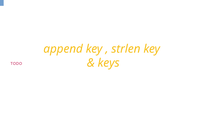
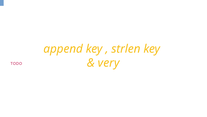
keys: keys -> very
